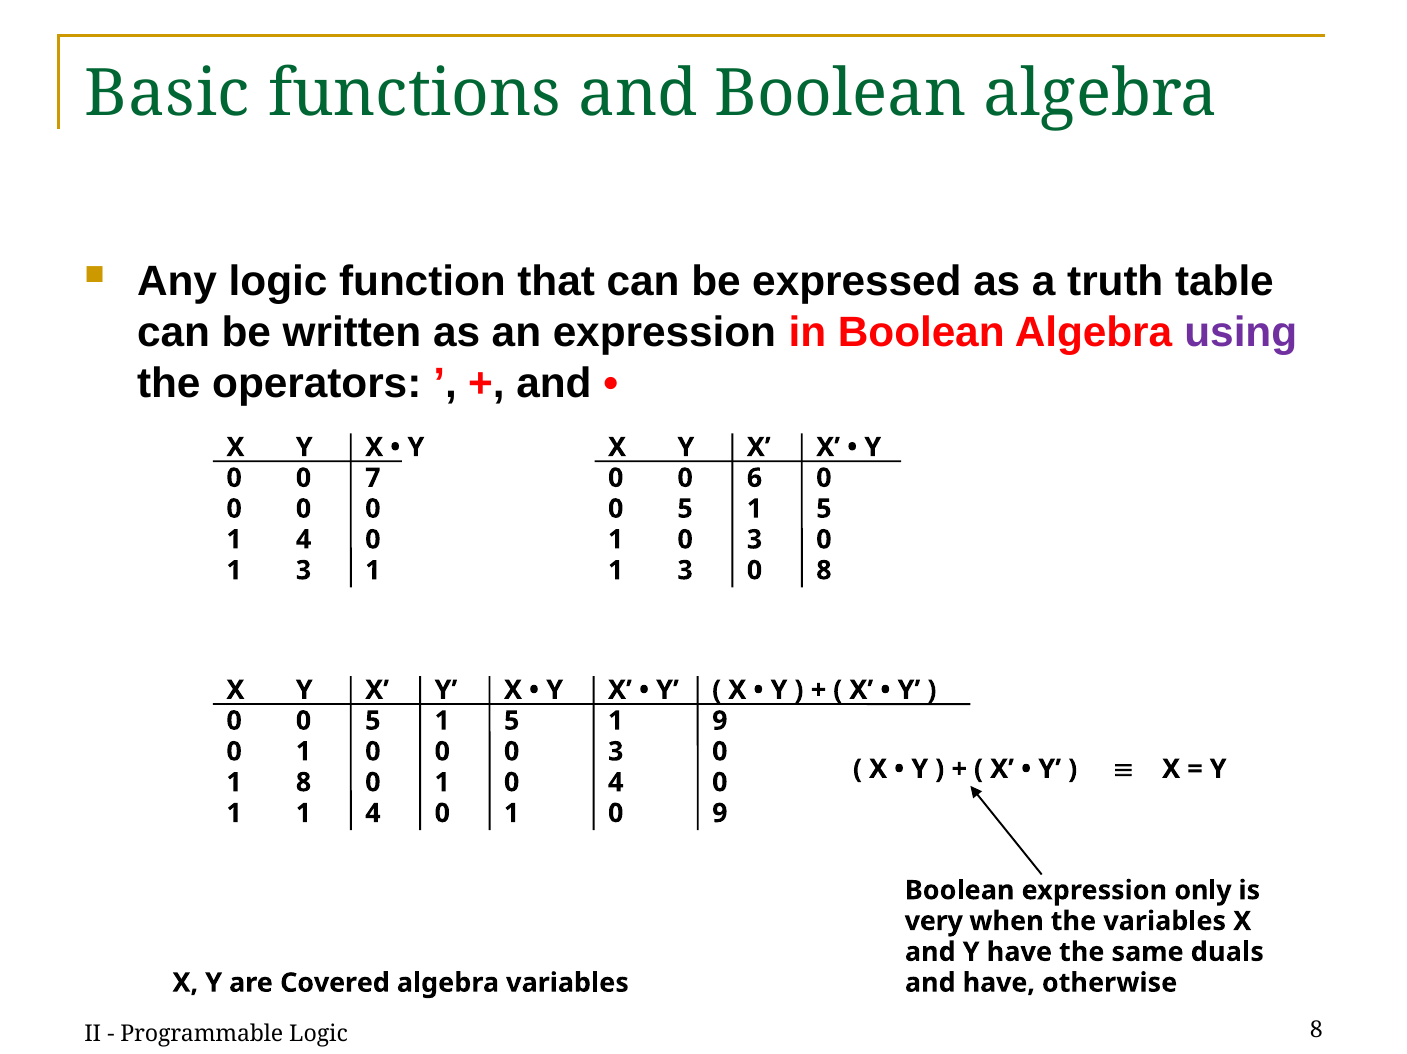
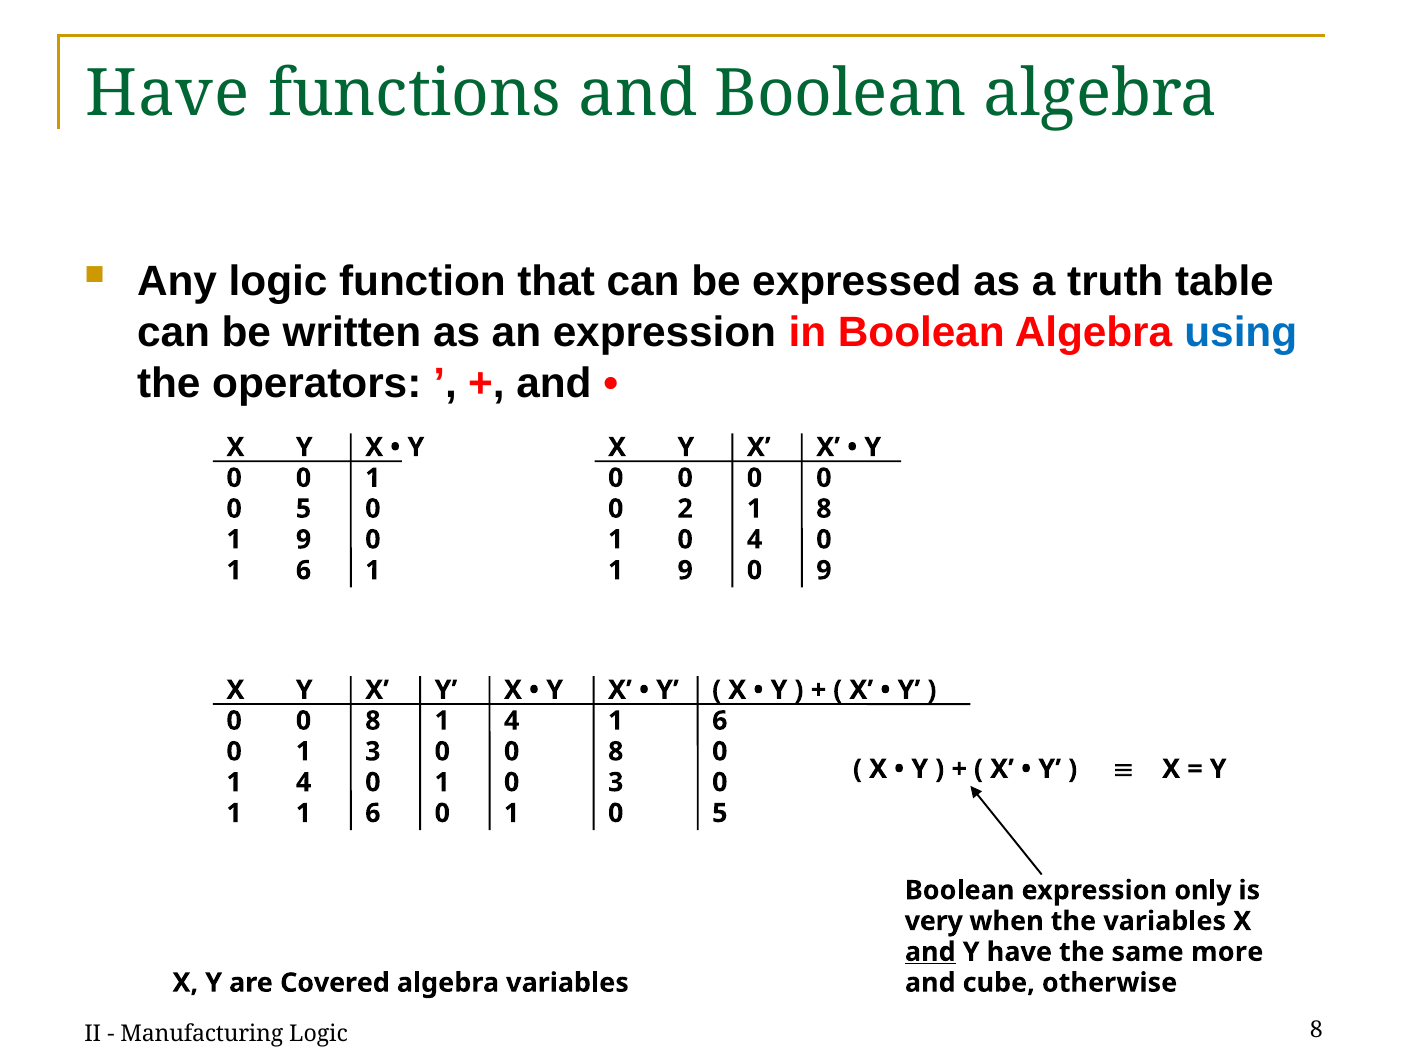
Basic at (167, 94): Basic -> Have
using colour: purple -> blue
0 0 7: 7 -> 1
6 at (755, 478): 6 -> 0
0 at (304, 509): 0 -> 5
5 at (685, 509): 5 -> 2
5 at (824, 509): 5 -> 8
4 at (304, 540): 4 -> 9
1 0 3: 3 -> 4
3 at (304, 571): 3 -> 6
3 at (685, 571): 3 -> 9
0 8: 8 -> 9
5 at (373, 721): 5 -> 8
5 at (512, 721): 5 -> 4
9 at (720, 721): 9 -> 6
0 at (373, 752): 0 -> 3
3 at (616, 752): 3 -> 8
8 at (304, 783): 8 -> 4
0 4: 4 -> 3
1 1 4: 4 -> 6
9 at (720, 813): 9 -> 5
and at (930, 952) underline: none -> present
duals: duals -> more
and have: have -> cube
Programmable: Programmable -> Manufacturing
